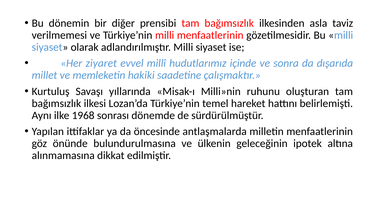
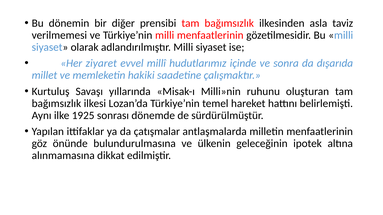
1968: 1968 -> 1925
öncesinde: öncesinde -> çatışmalar
